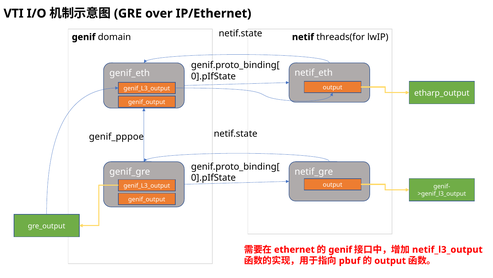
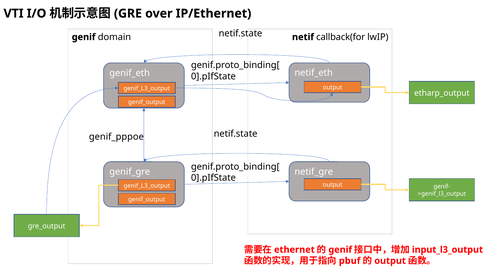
threads(for: threads(for -> callback(for
netif_l3_output: netif_l3_output -> input_l3_output
